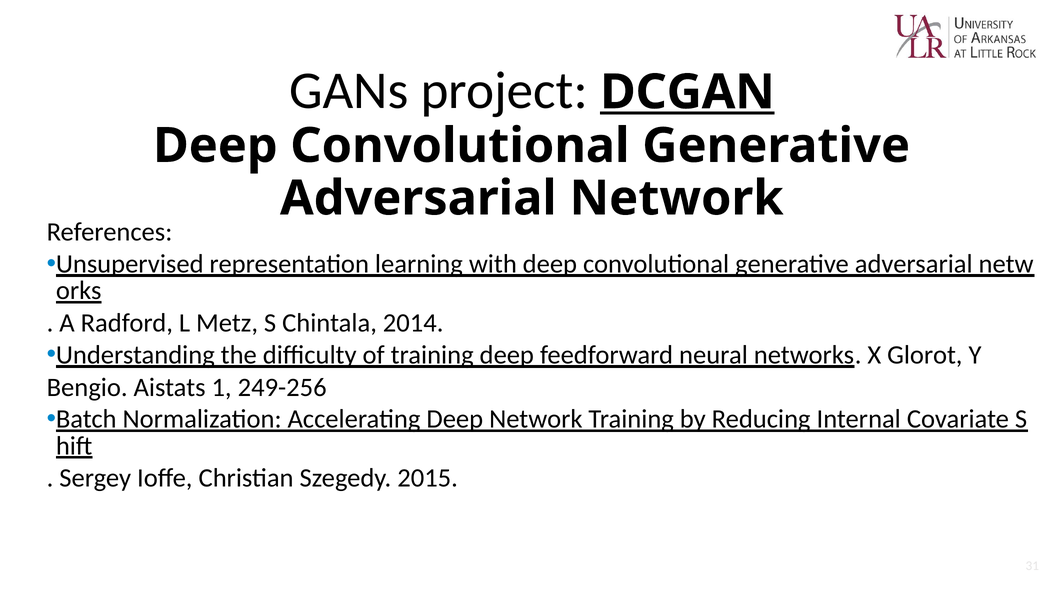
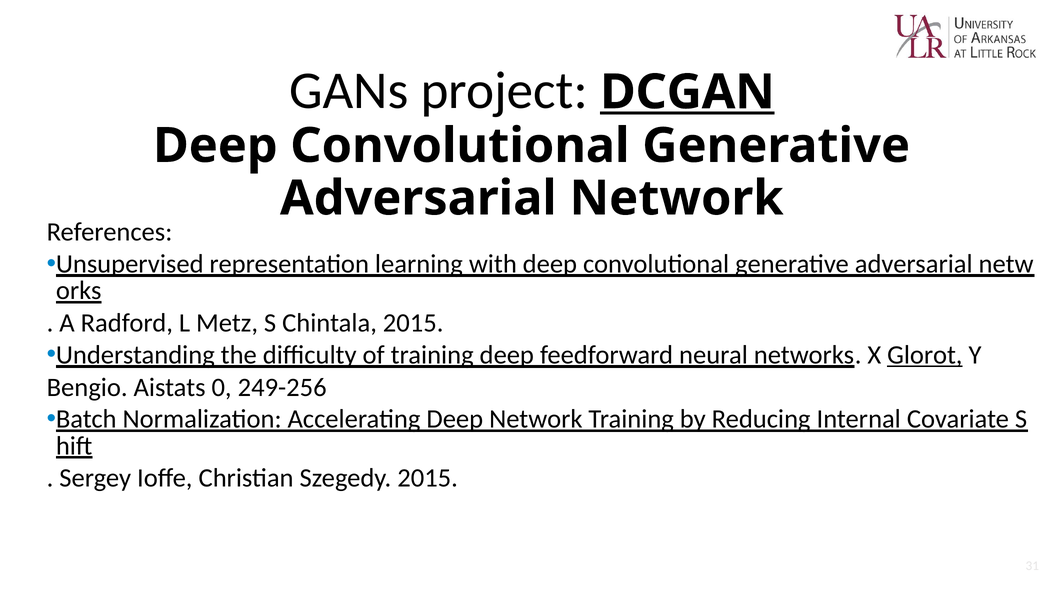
Chintala 2014: 2014 -> 2015
Glorot underline: none -> present
1: 1 -> 0
